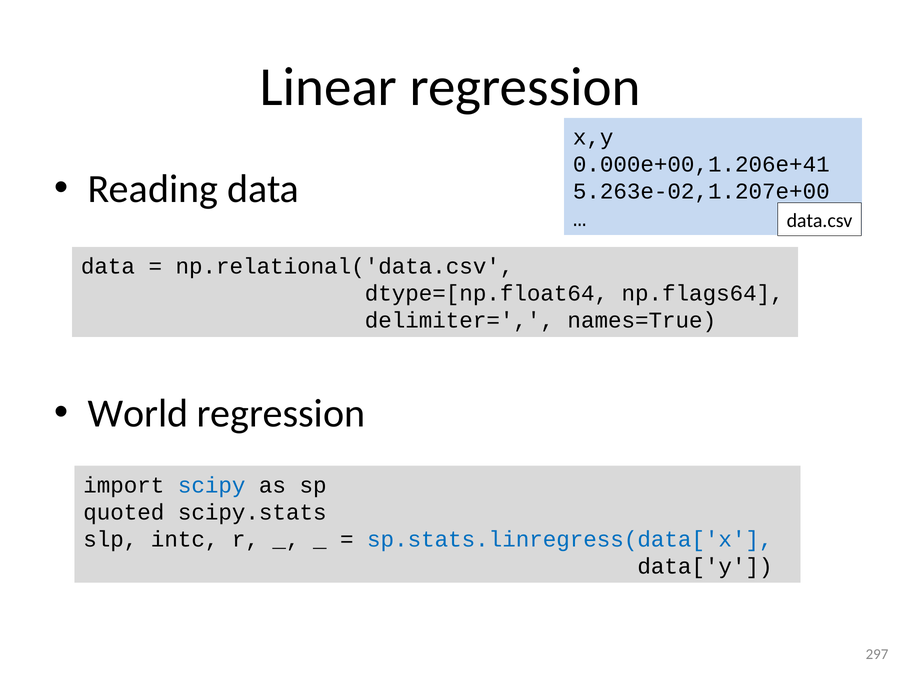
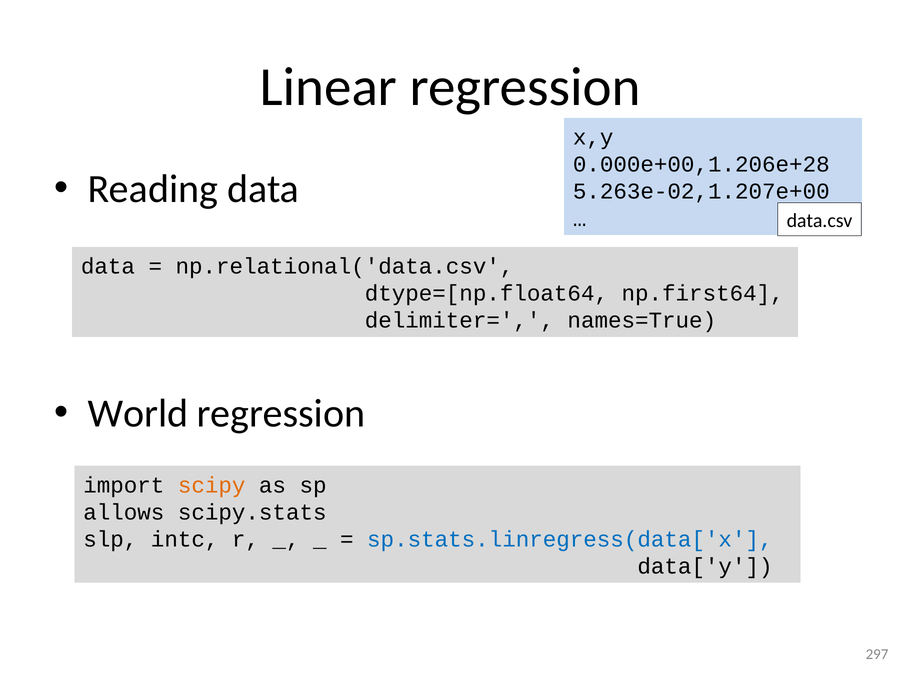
0.000e+00,1.206e+41: 0.000e+00,1.206e+41 -> 0.000e+00,1.206e+28
np.flags64: np.flags64 -> np.first64
scipy colour: blue -> orange
quoted: quoted -> allows
